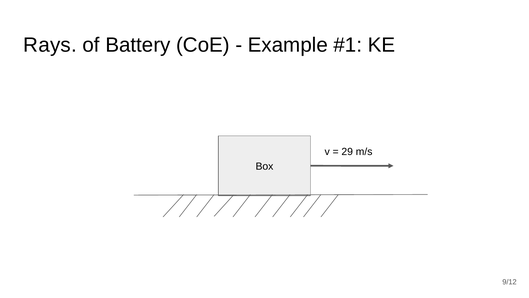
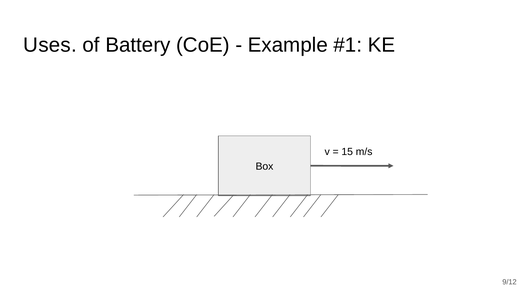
Rays: Rays -> Uses
29: 29 -> 15
